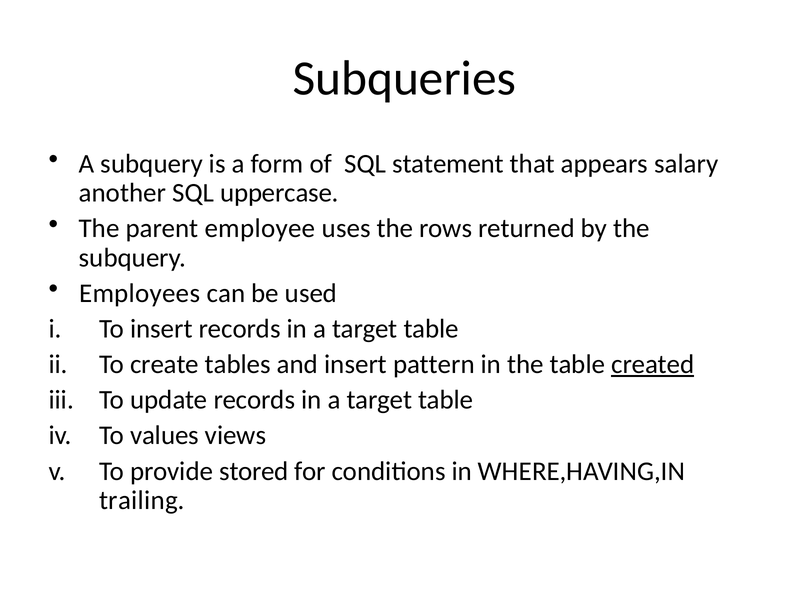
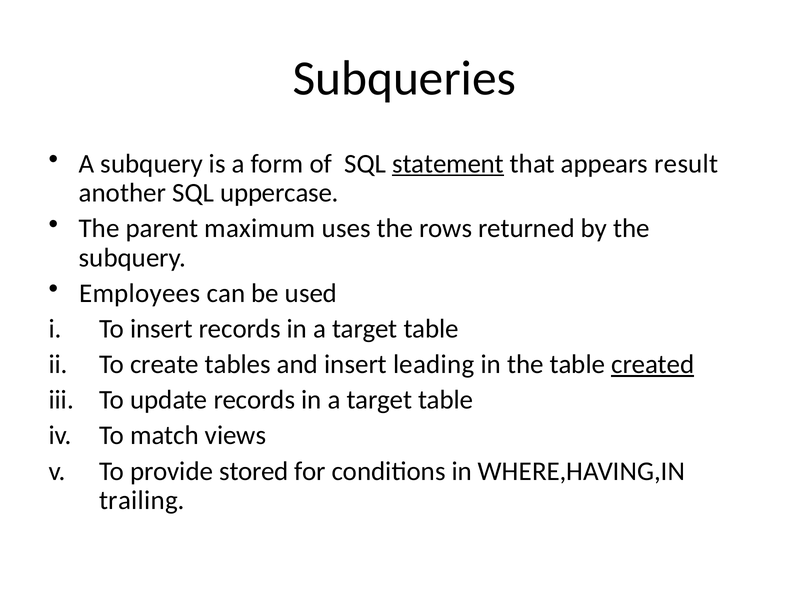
statement underline: none -> present
salary: salary -> result
employee: employee -> maximum
pattern: pattern -> leading
values: values -> match
